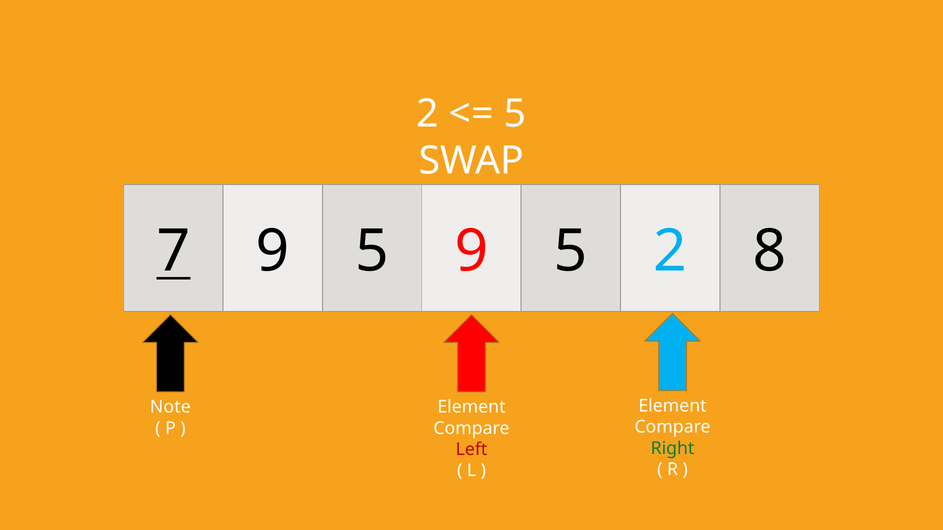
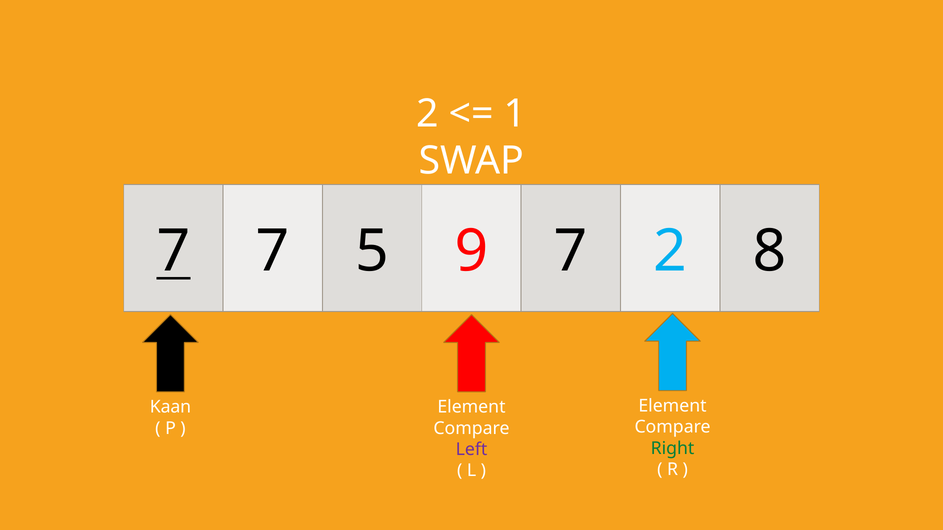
5 at (515, 114): 5 -> 1
9 at (273, 252): 9 -> 7
5 9 5: 5 -> 7
Note: Note -> Kaan
Left colour: red -> purple
